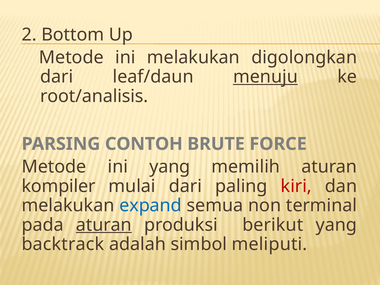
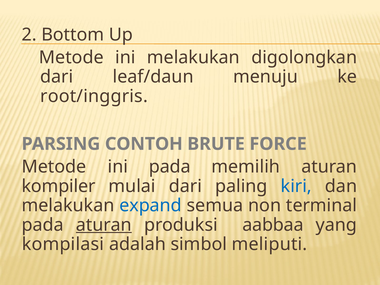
menuju underline: present -> none
root/analisis: root/analisis -> root/inggris
ini yang: yang -> pada
kiri colour: red -> blue
berikut: berikut -> aabbaa
backtrack: backtrack -> kompilasi
